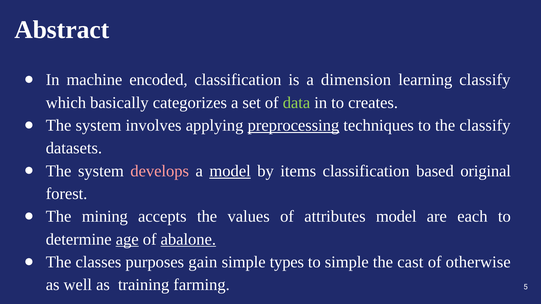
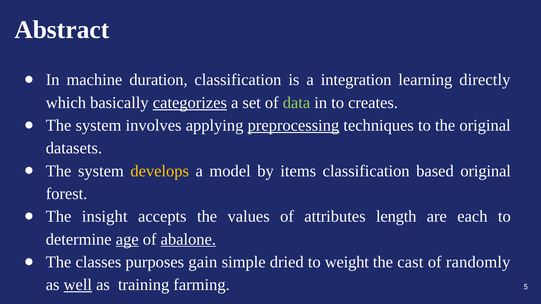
encoded: encoded -> duration
dimension: dimension -> integration
learning classify: classify -> directly
categorizes underline: none -> present
the classify: classify -> original
develops colour: pink -> yellow
model at (230, 171) underline: present -> none
mining: mining -> insight
attributes model: model -> length
types: types -> dried
to simple: simple -> weight
otherwise: otherwise -> randomly
well underline: none -> present
